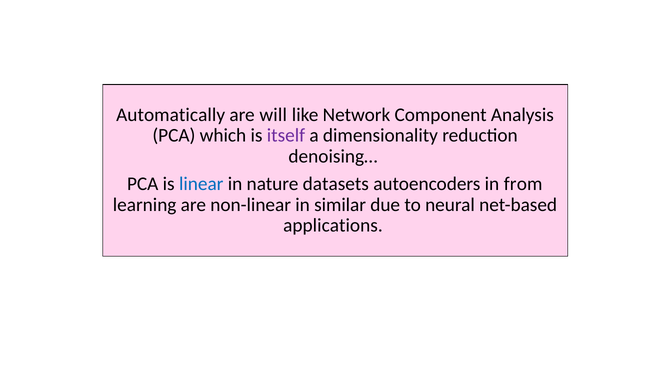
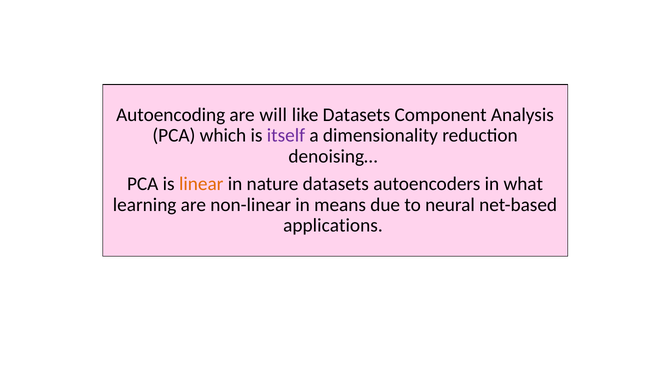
Automatically: Automatically -> Autoencoding
like Network: Network -> Datasets
linear colour: blue -> orange
from: from -> what
similar: similar -> means
